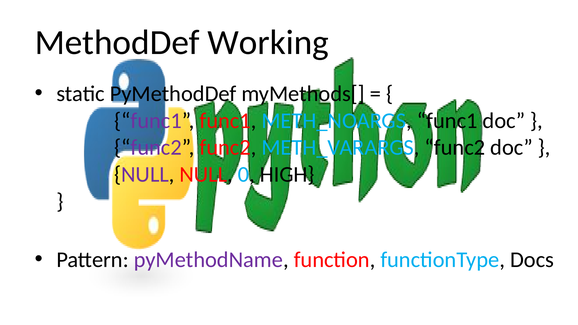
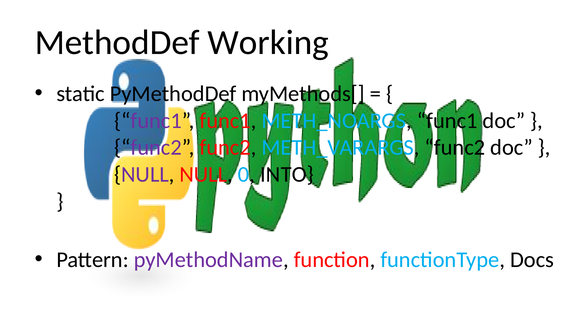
HIGH: HIGH -> INTO
